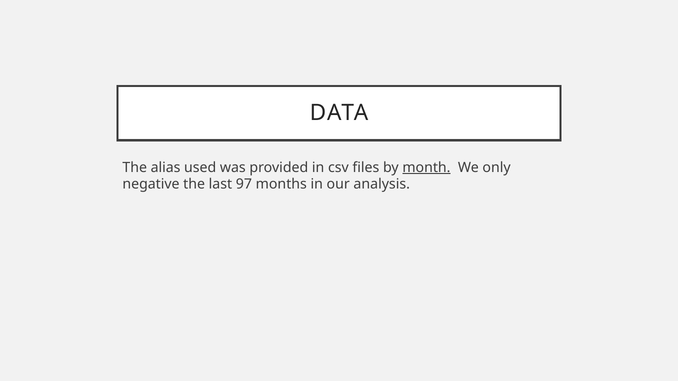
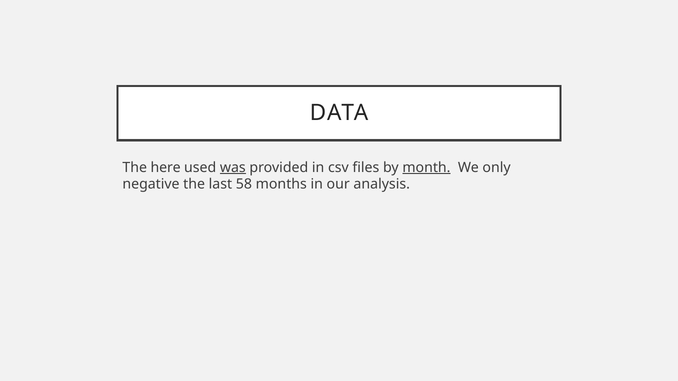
alias: alias -> here
was underline: none -> present
97: 97 -> 58
